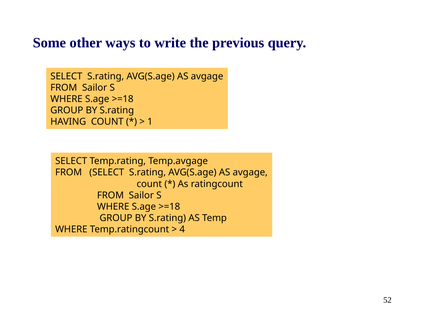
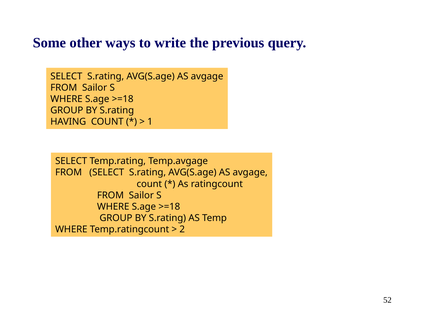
4: 4 -> 2
